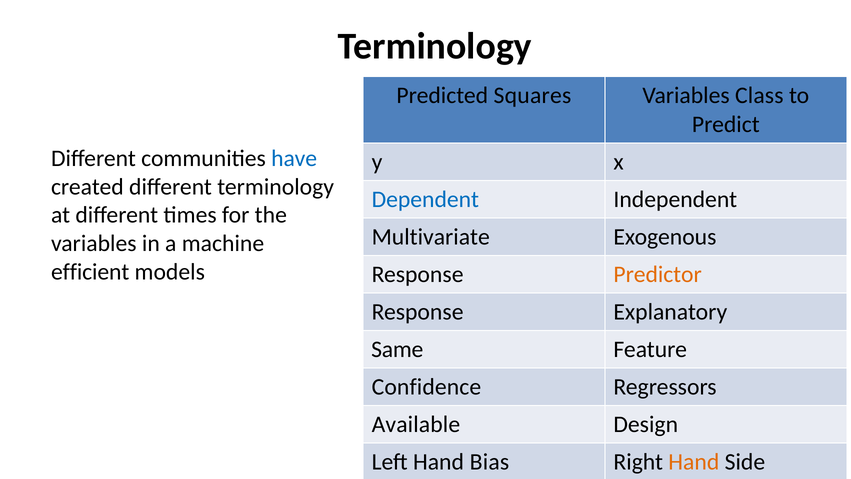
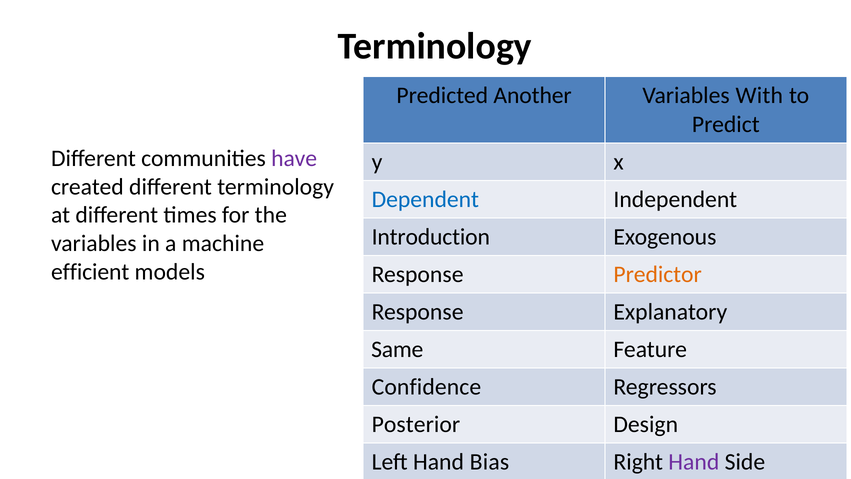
Squares: Squares -> Another
Class: Class -> With
have colour: blue -> purple
Multivariate: Multivariate -> Introduction
Available: Available -> Posterior
Hand at (694, 462) colour: orange -> purple
